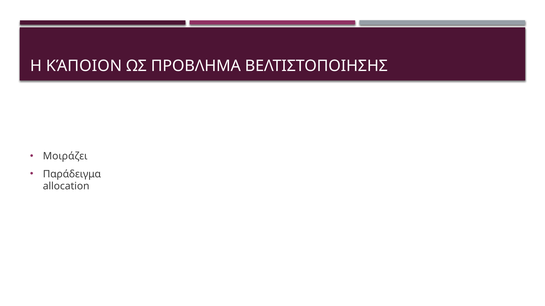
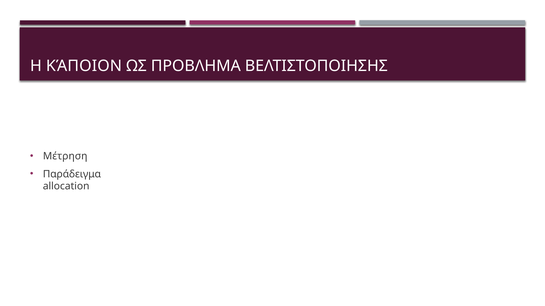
Μοιράζει: Μοιράζει -> Μέτρηση
